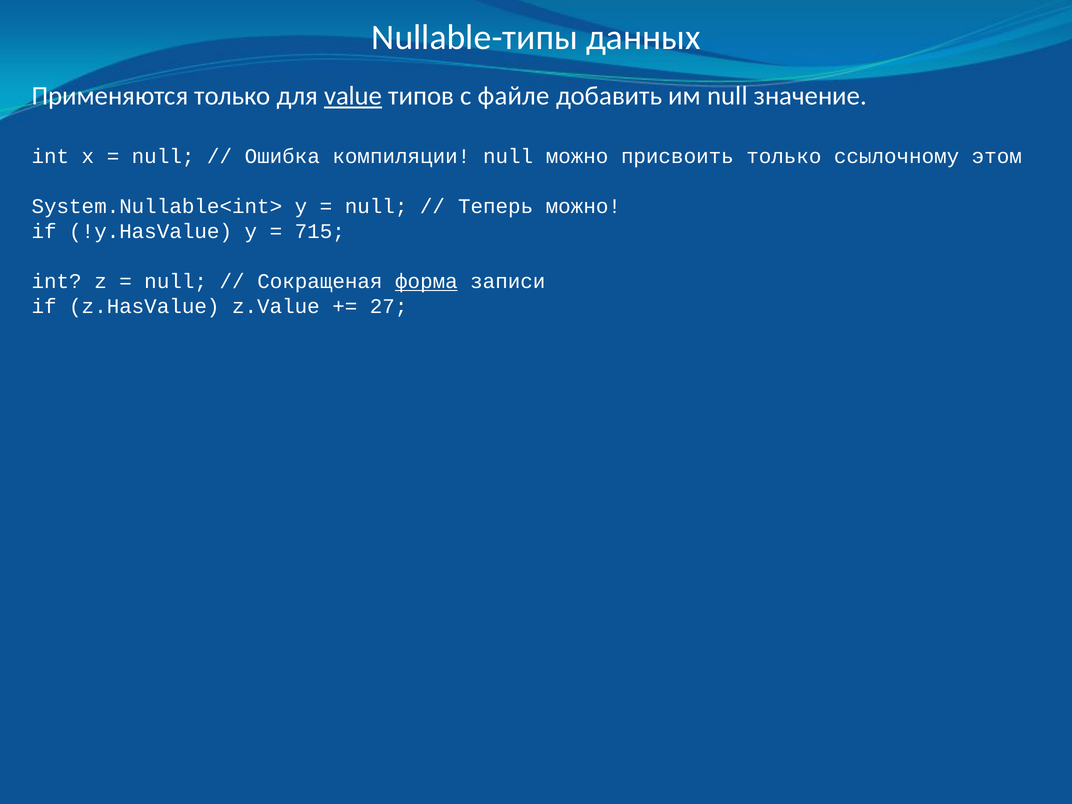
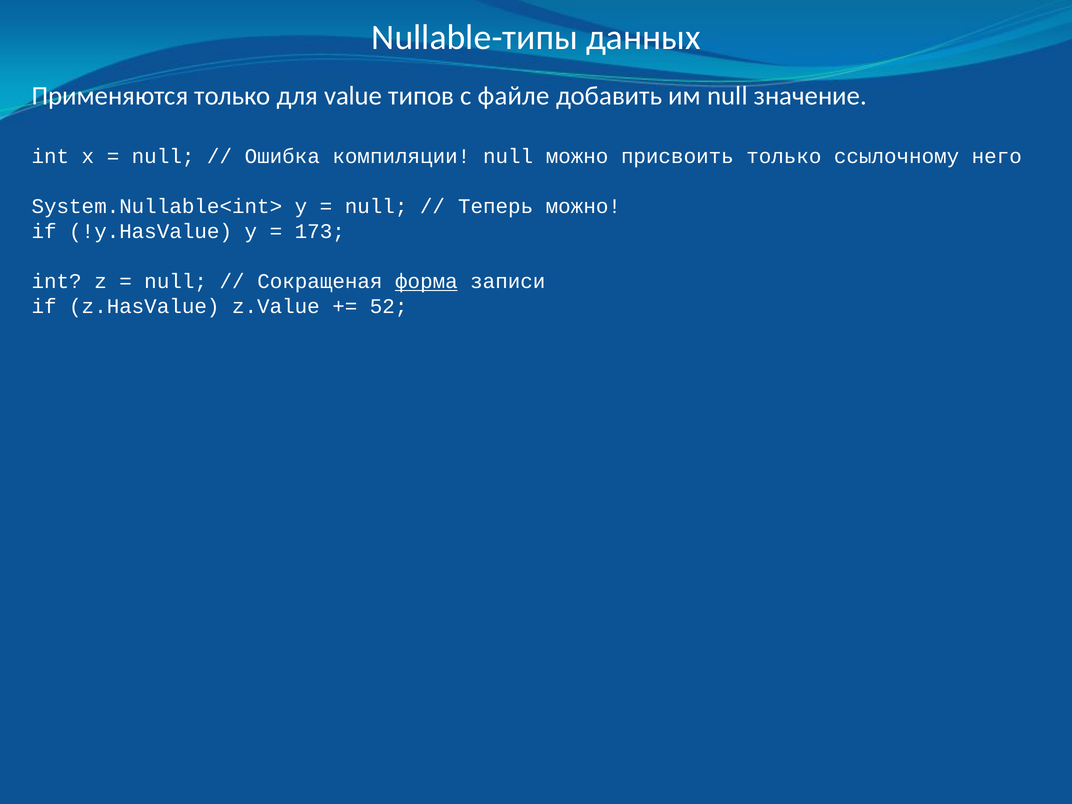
value underline: present -> none
этом: этом -> него
715: 715 -> 173
27: 27 -> 52
